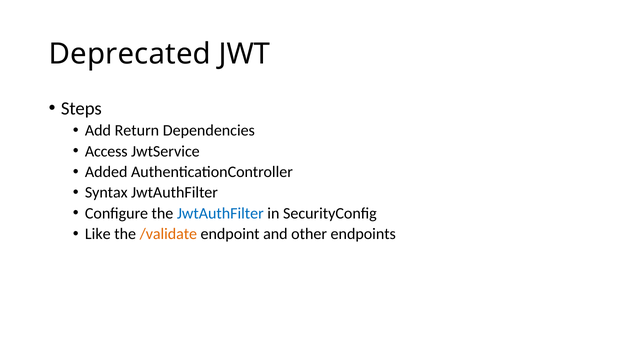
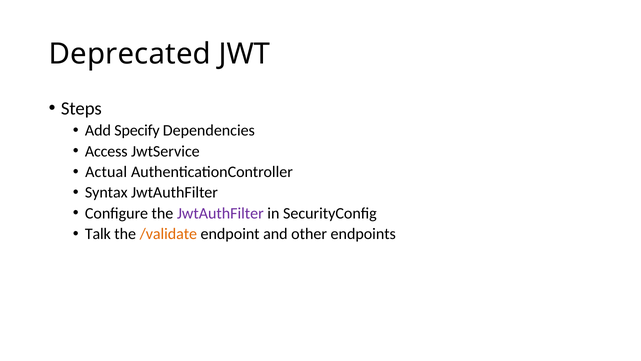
Return: Return -> Specify
Added: Added -> Actual
JwtAuthFilter at (220, 213) colour: blue -> purple
Like: Like -> Talk
